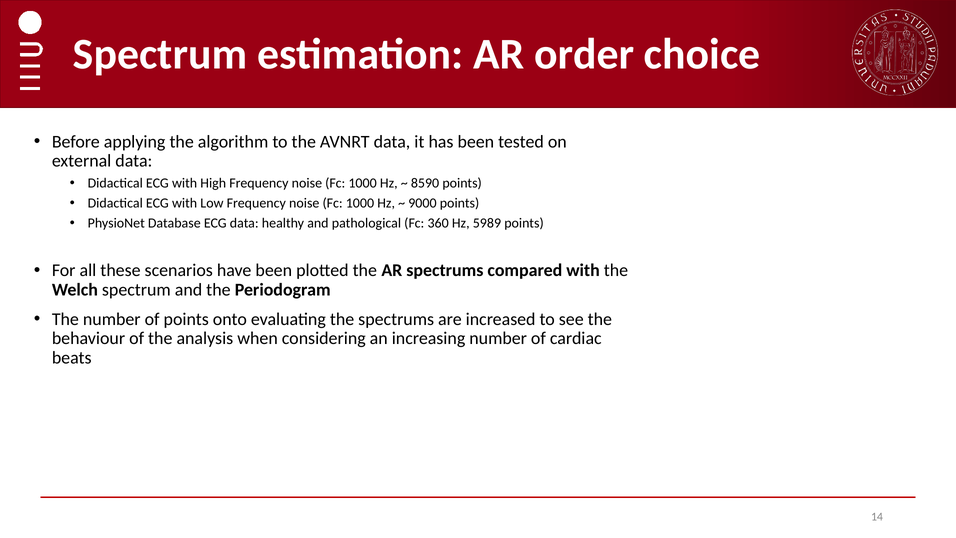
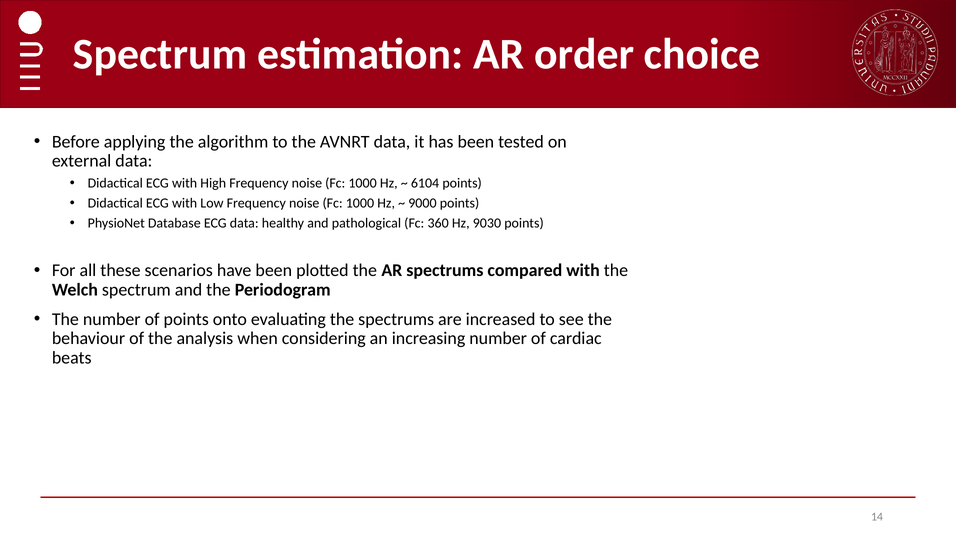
8590: 8590 -> 6104
5989: 5989 -> 9030
